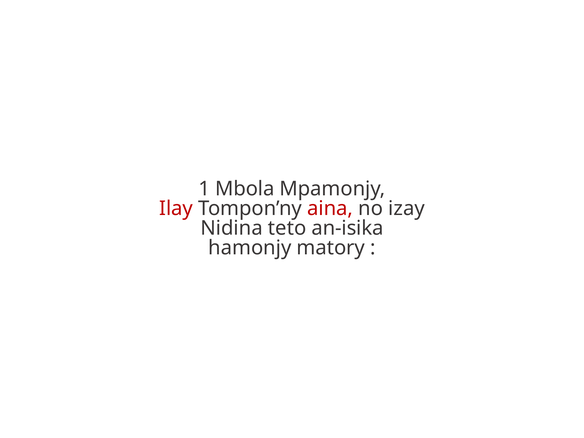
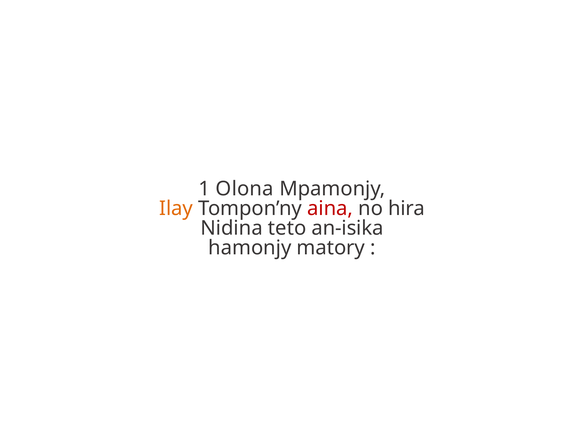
Mbola: Mbola -> Olona
Ilay colour: red -> orange
izay: izay -> hira
